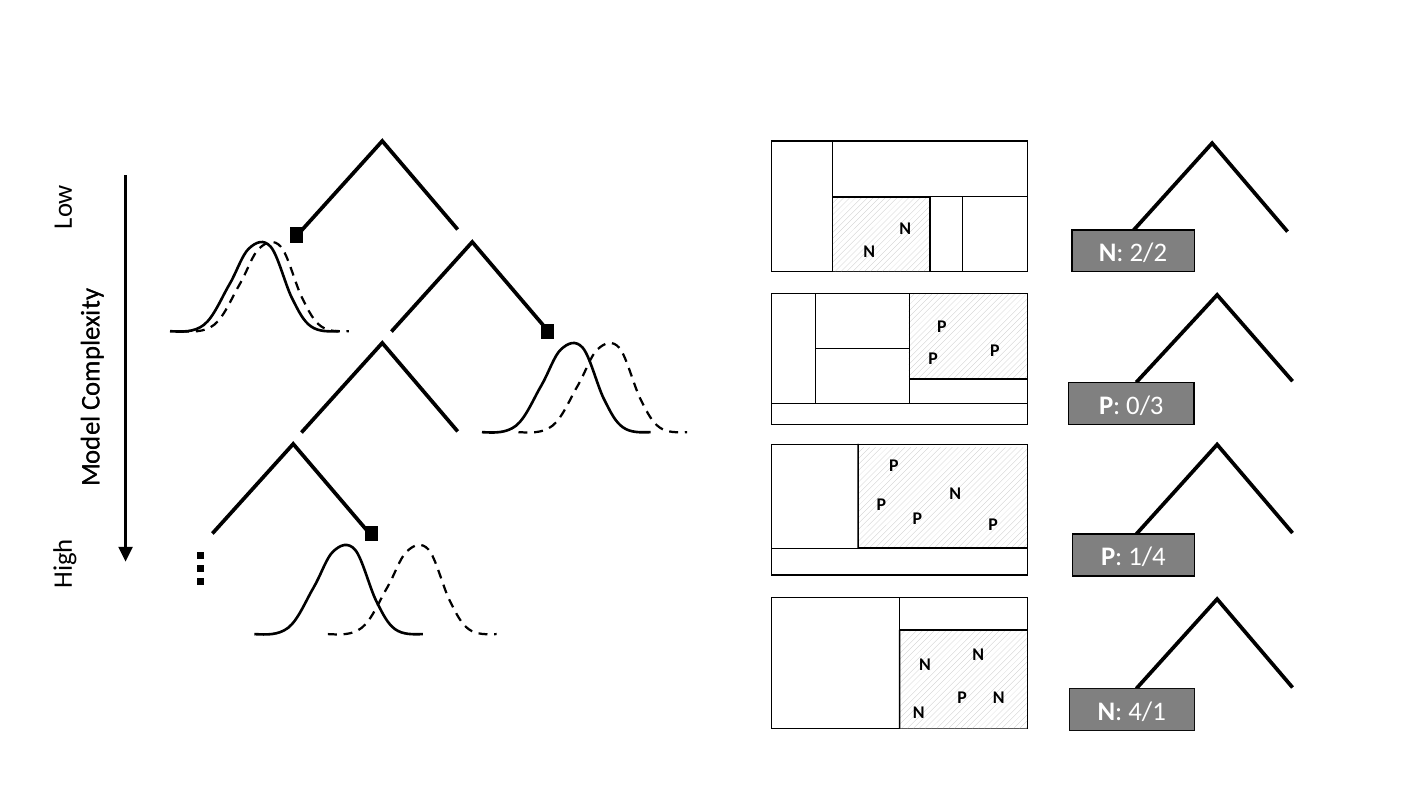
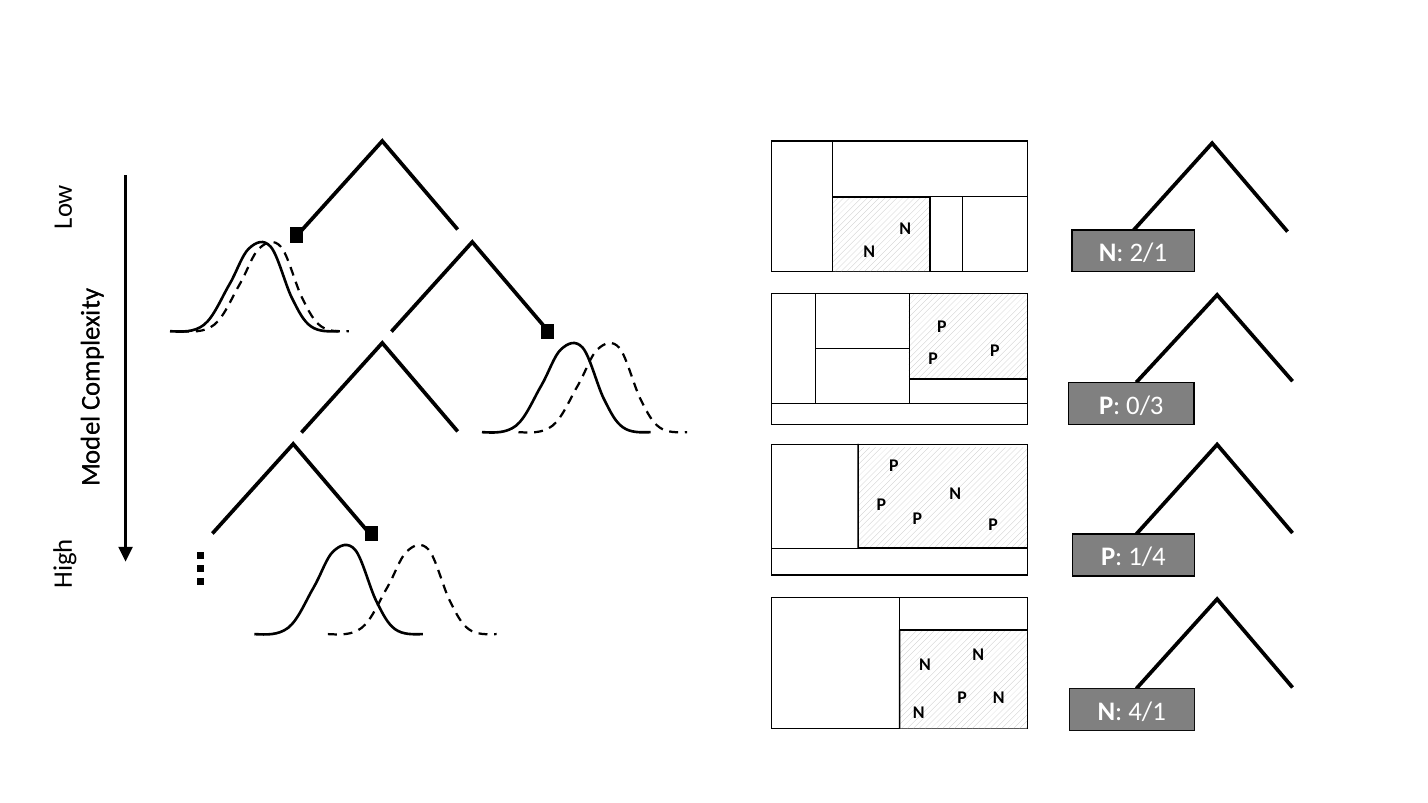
2/2: 2/2 -> 2/1
